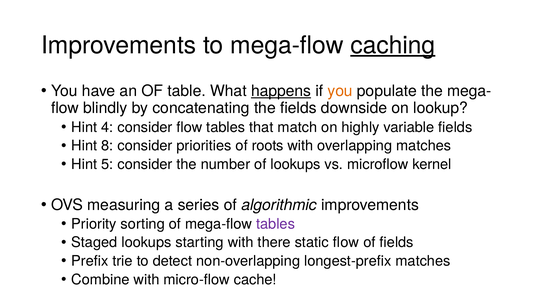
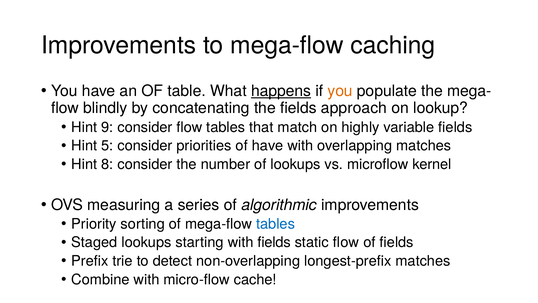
caching underline: present -> none
downside: downside -> approach
4: 4 -> 9
8: 8 -> 5
of roots: roots -> have
5: 5 -> 8
tables at (276, 224) colour: purple -> blue
with there: there -> fields
